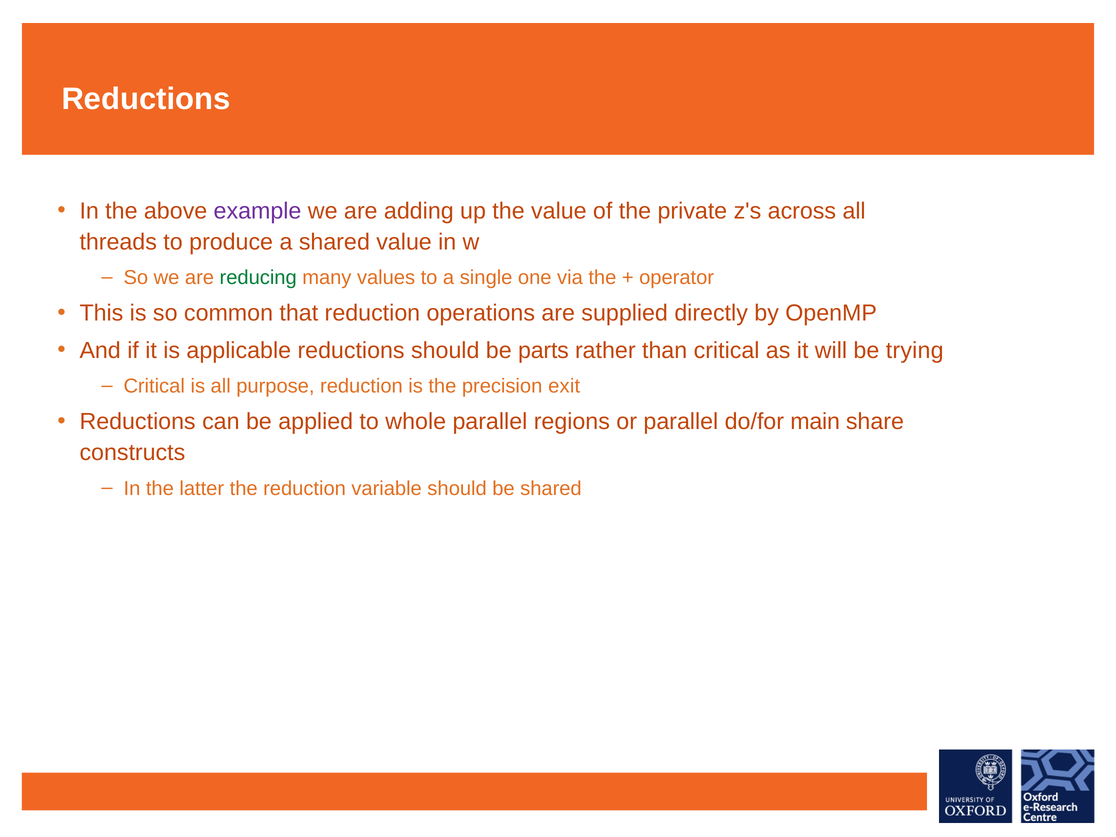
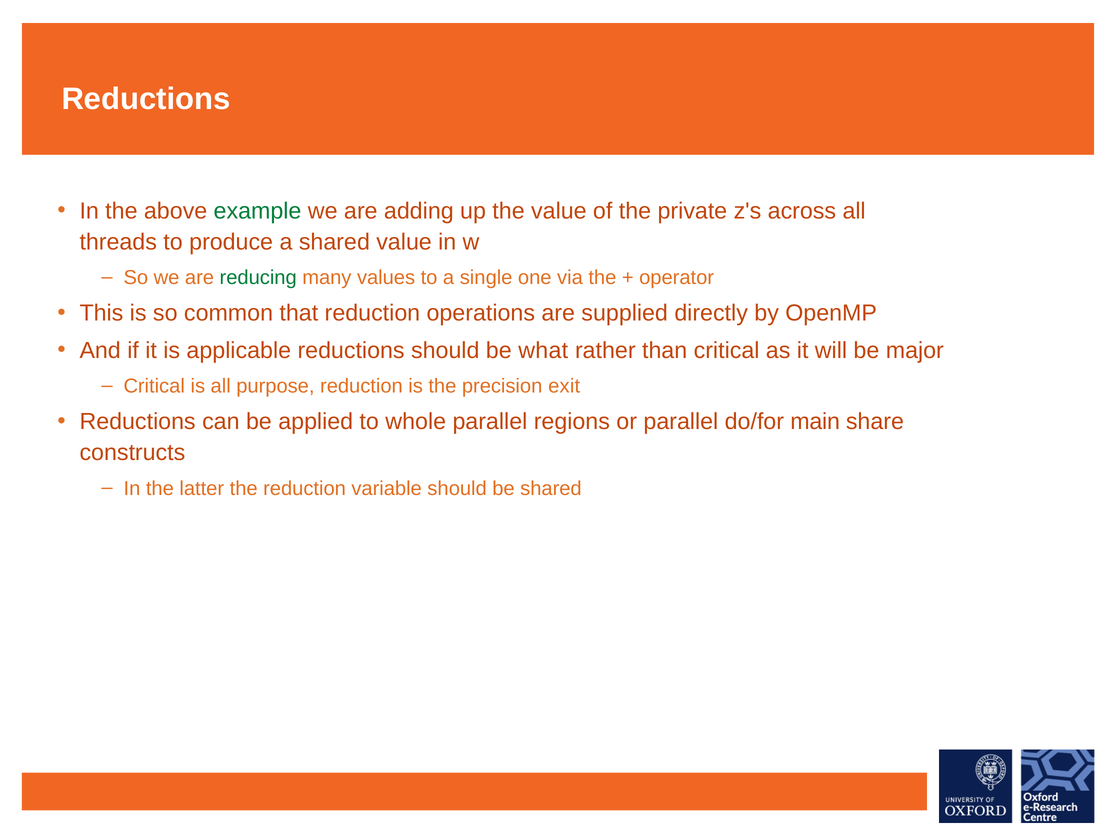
example colour: purple -> green
parts: parts -> what
trying: trying -> major
